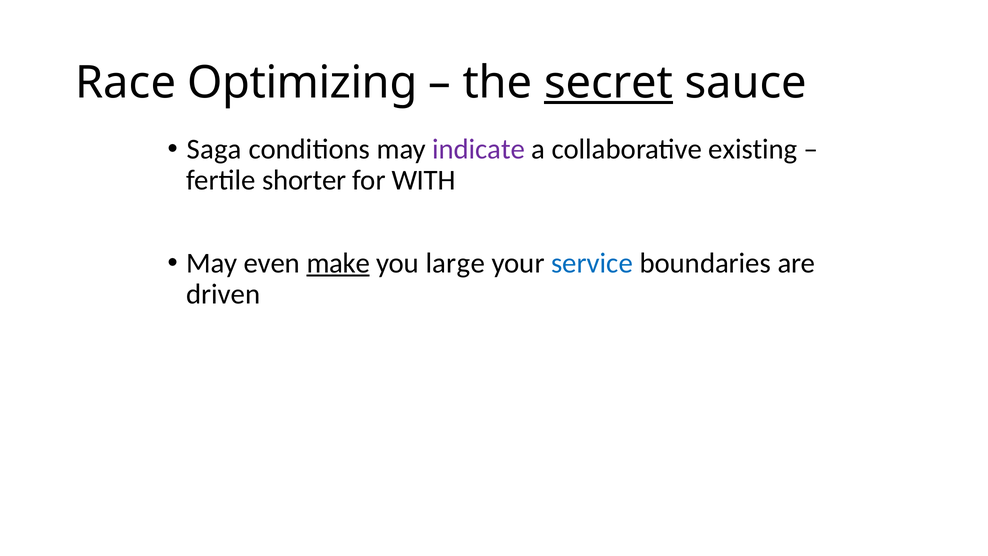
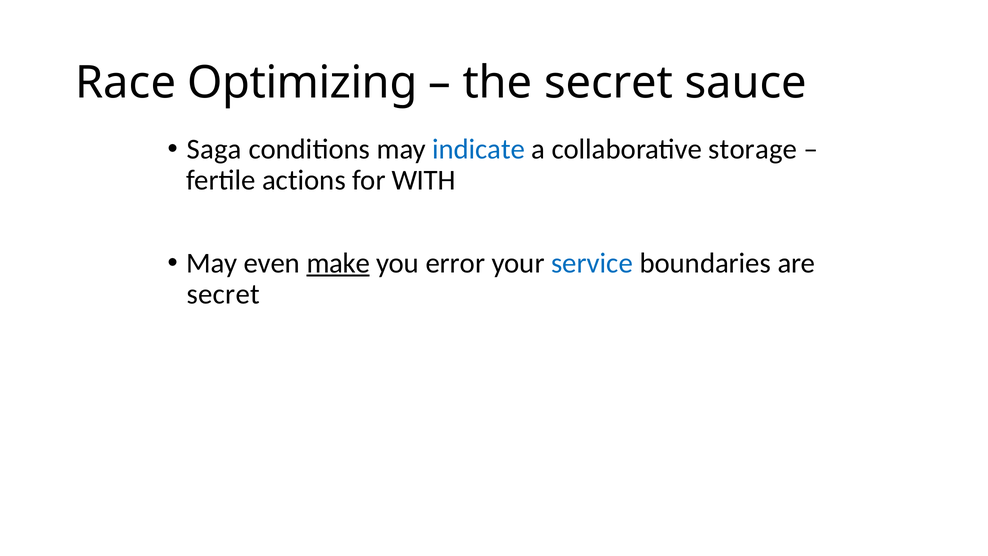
secret at (609, 83) underline: present -> none
indicate colour: purple -> blue
existing: existing -> storage
shorter: shorter -> actions
large: large -> error
driven at (223, 294): driven -> secret
